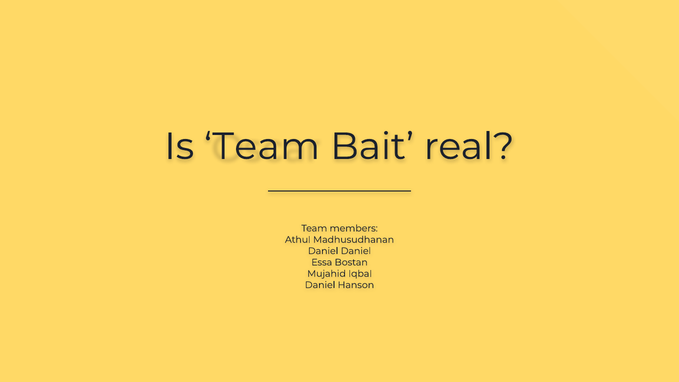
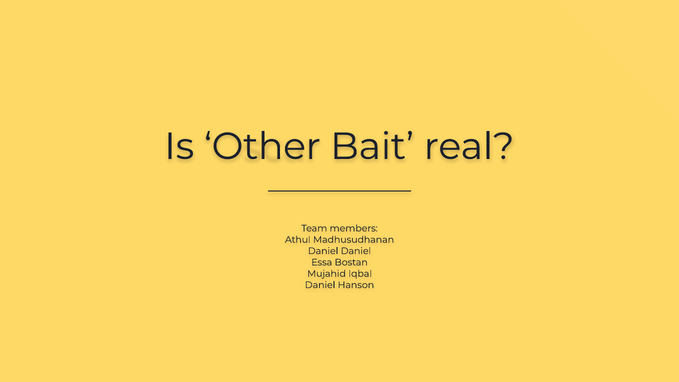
Is Team: Team -> Other
